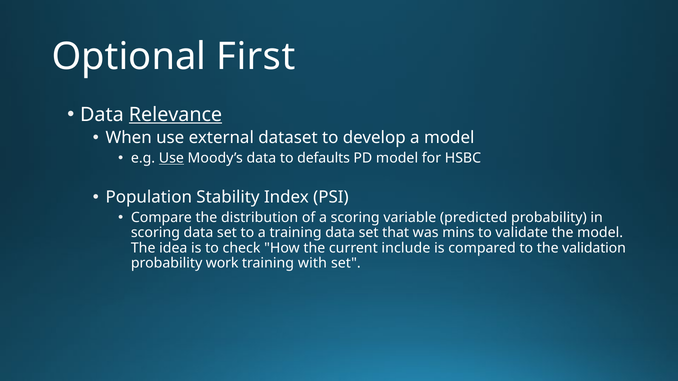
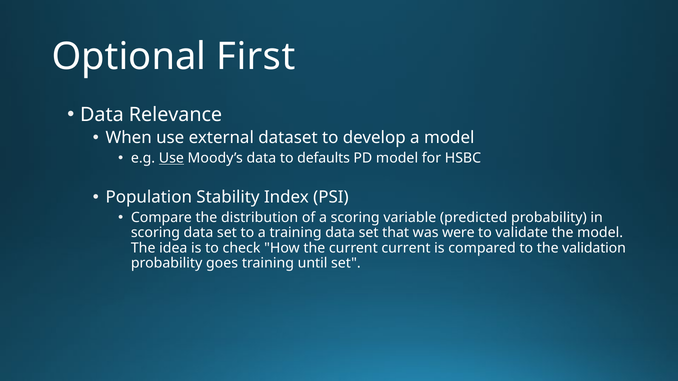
Relevance underline: present -> none
mins: mins -> were
current include: include -> current
work: work -> goes
with: with -> until
